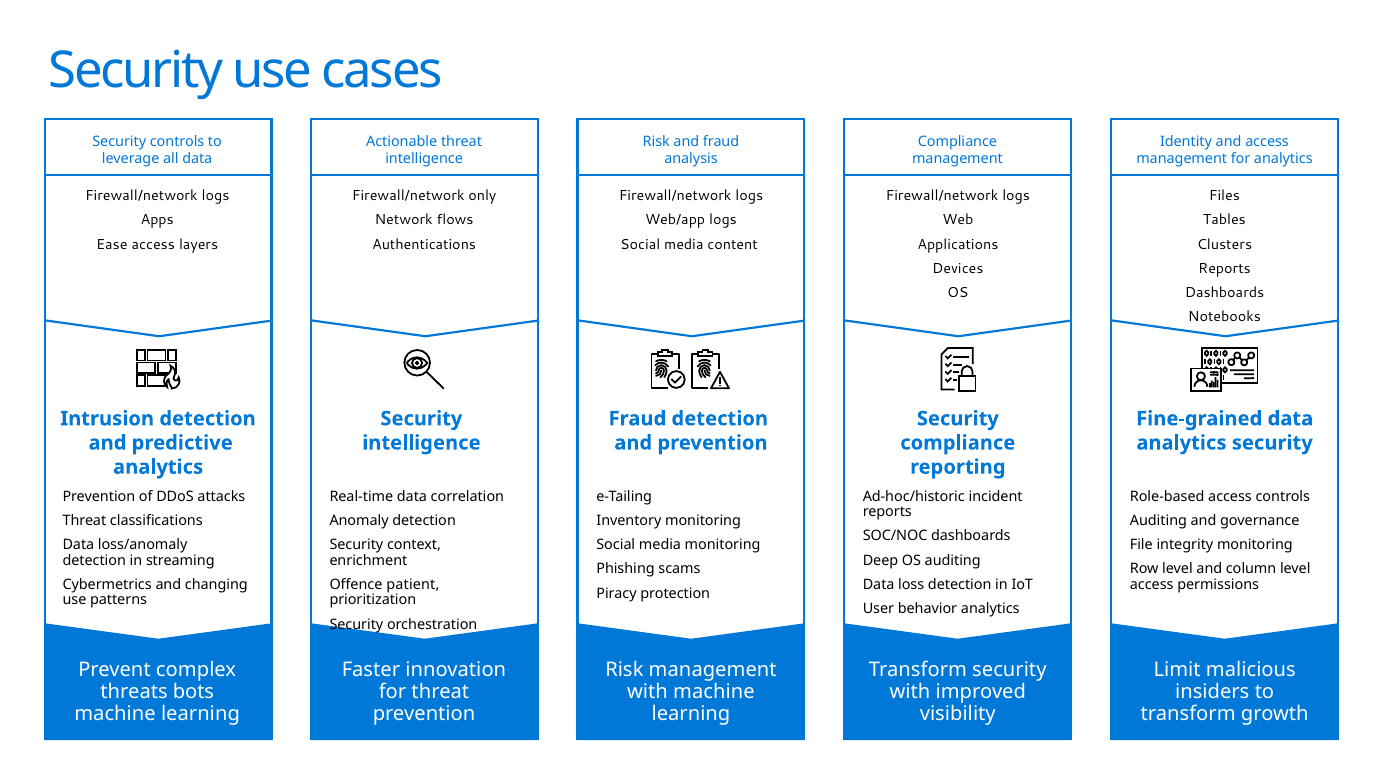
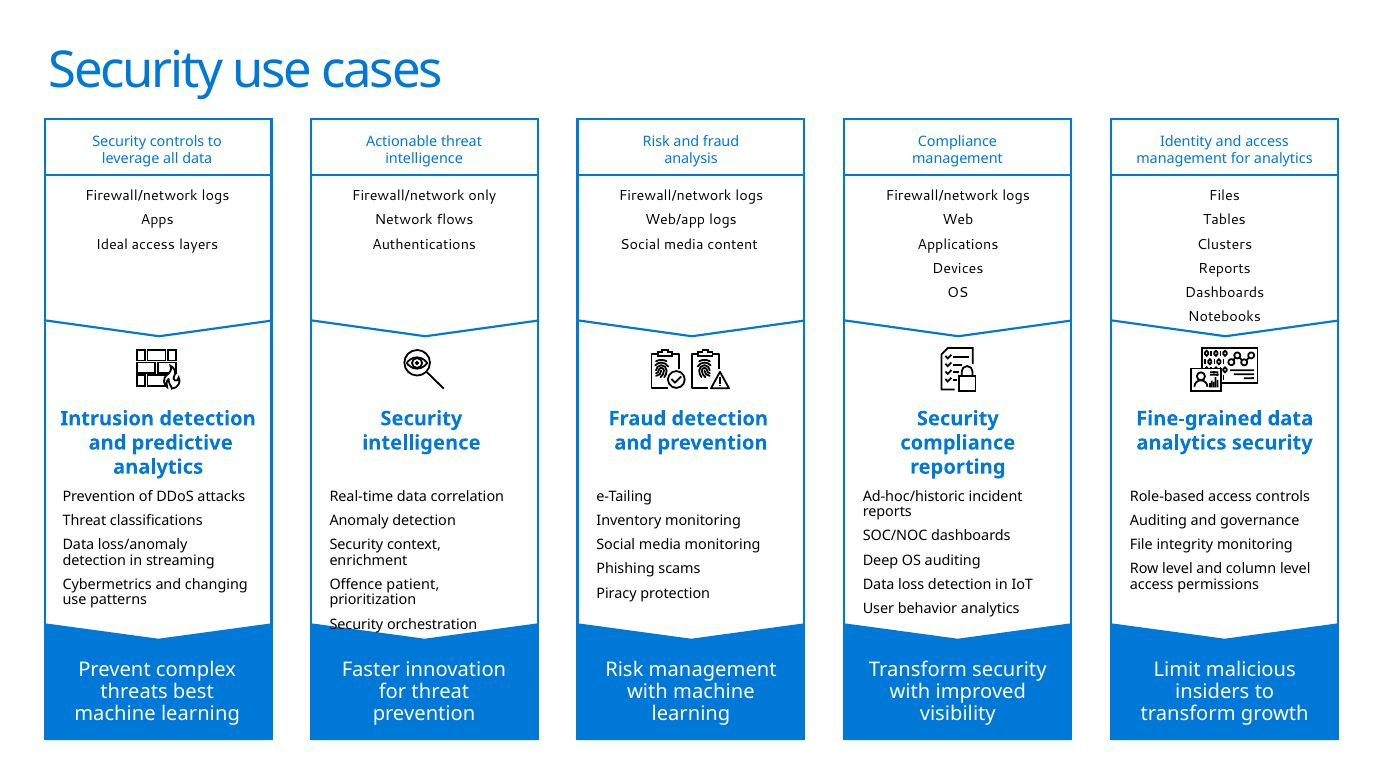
Ease: Ease -> Ideal
bots: bots -> best
